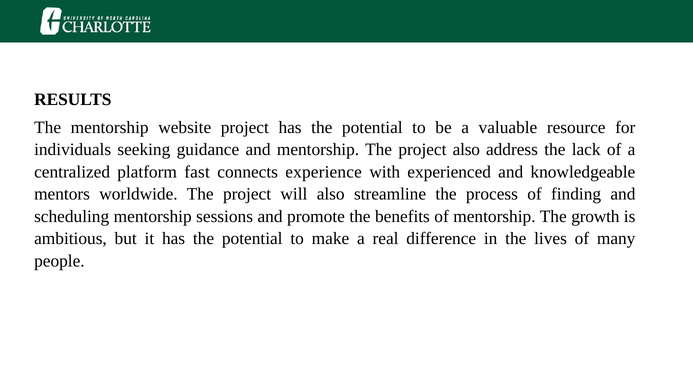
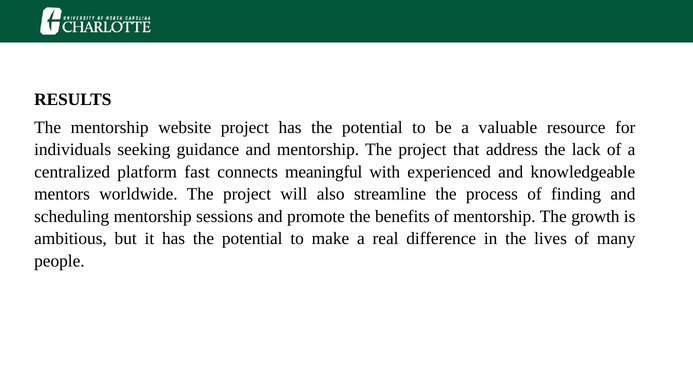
project also: also -> that
experience: experience -> meaningful
